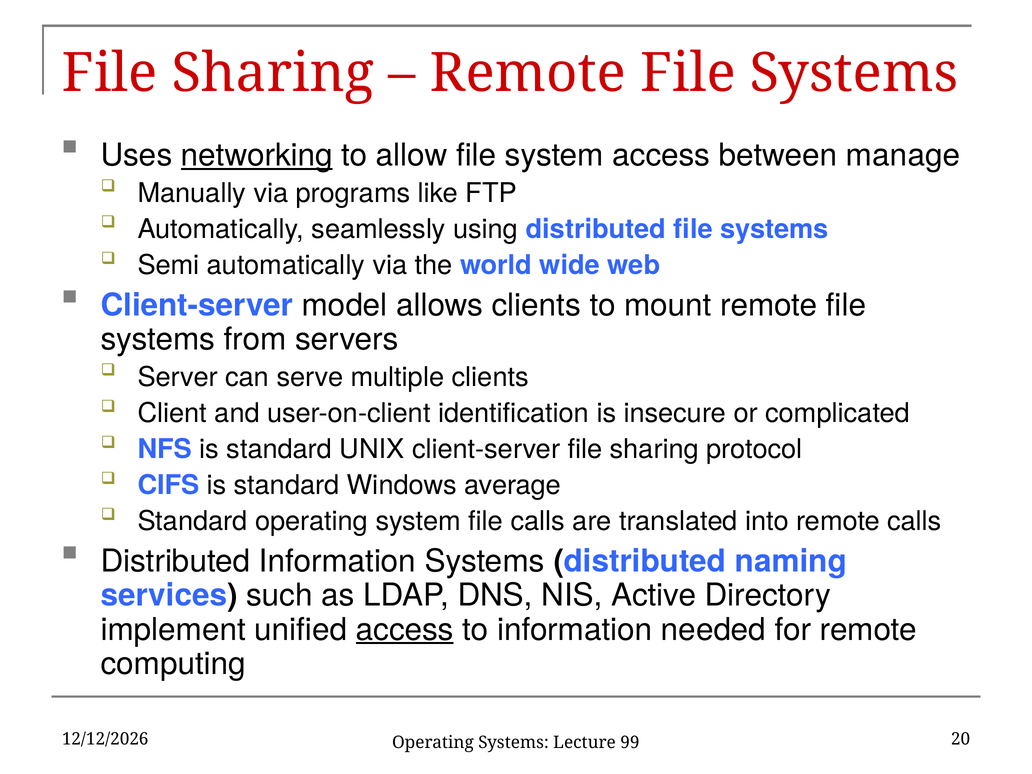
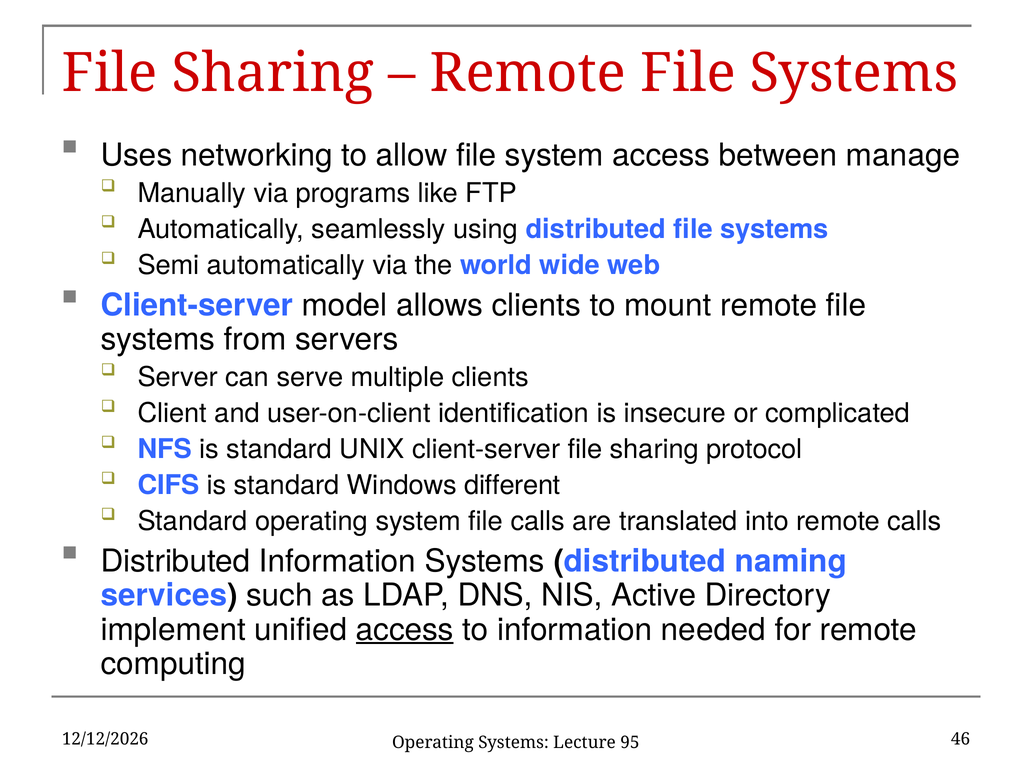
networking underline: present -> none
average: average -> different
20: 20 -> 46
99: 99 -> 95
